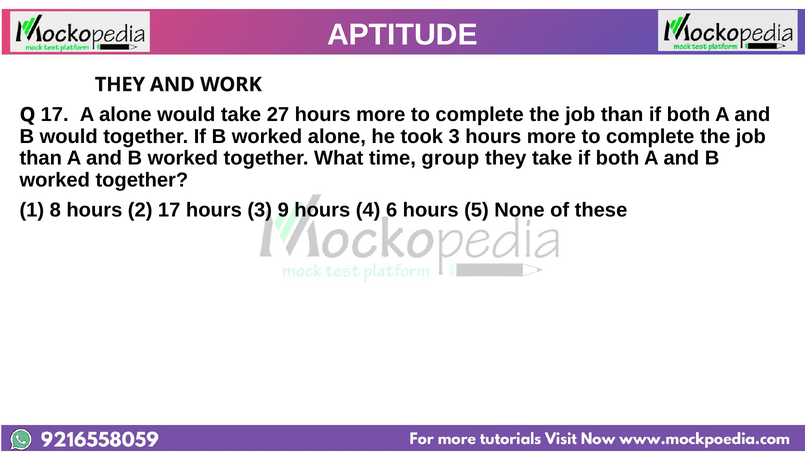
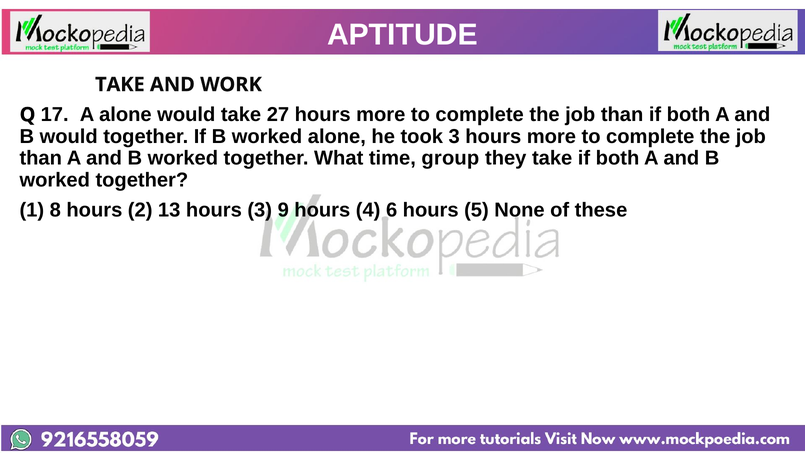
THEY at (120, 85): THEY -> TAKE
2 17: 17 -> 13
